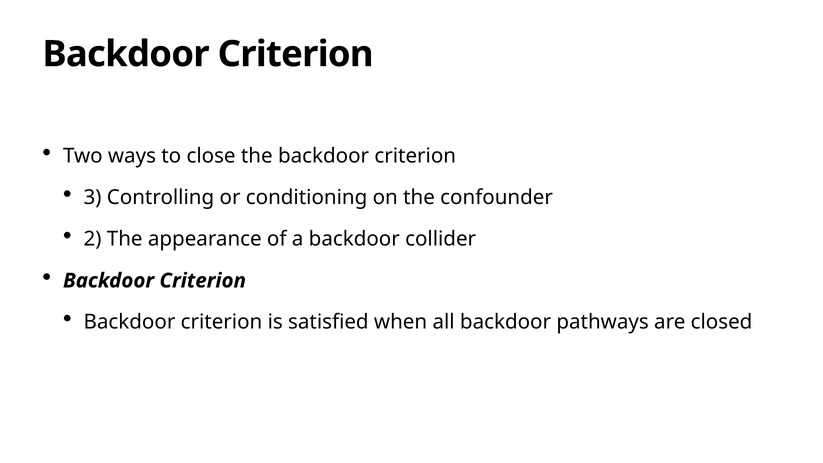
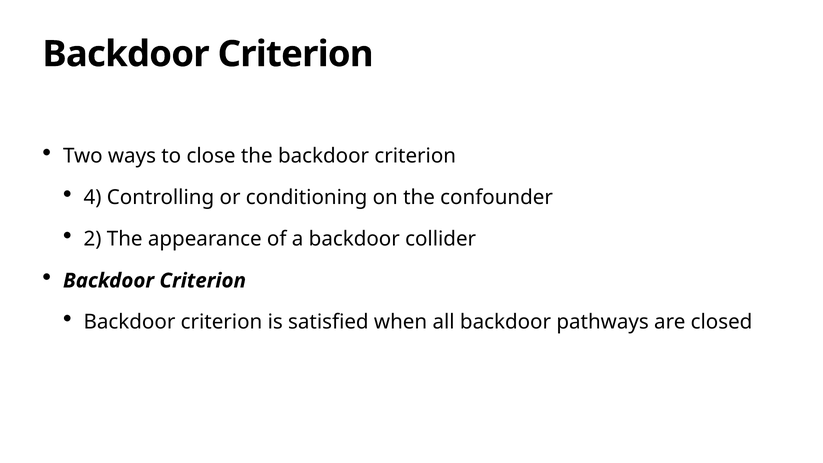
3: 3 -> 4
